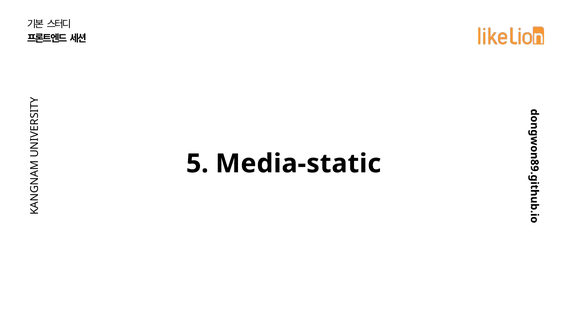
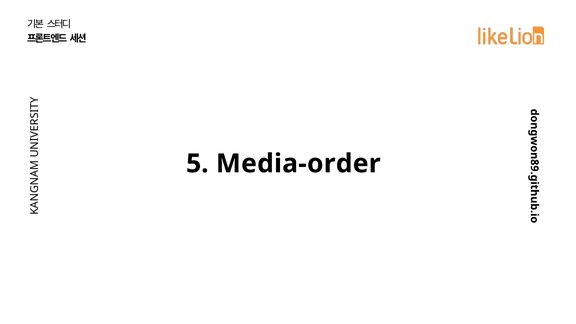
Media-static: Media-static -> Media-order
